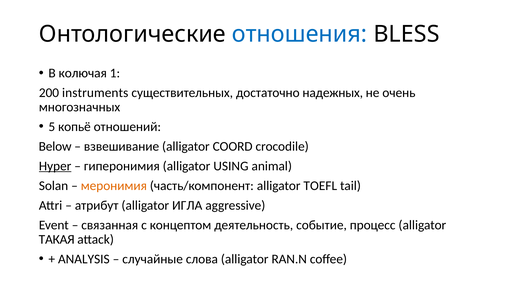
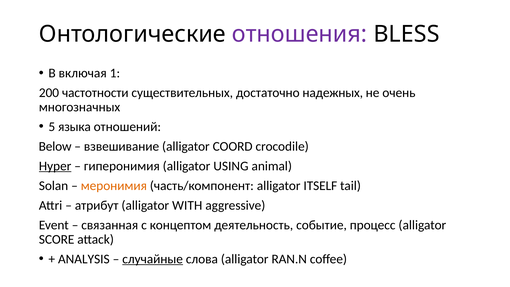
отношения colour: blue -> purple
колючая: колючая -> включая
instruments: instruments -> частотности
копьё: копьё -> языка
TOEFL: TOEFL -> ITSELF
ИГЛА: ИГЛА -> WITH
ТАКАЯ: ТАКАЯ -> SCORE
случайные underline: none -> present
